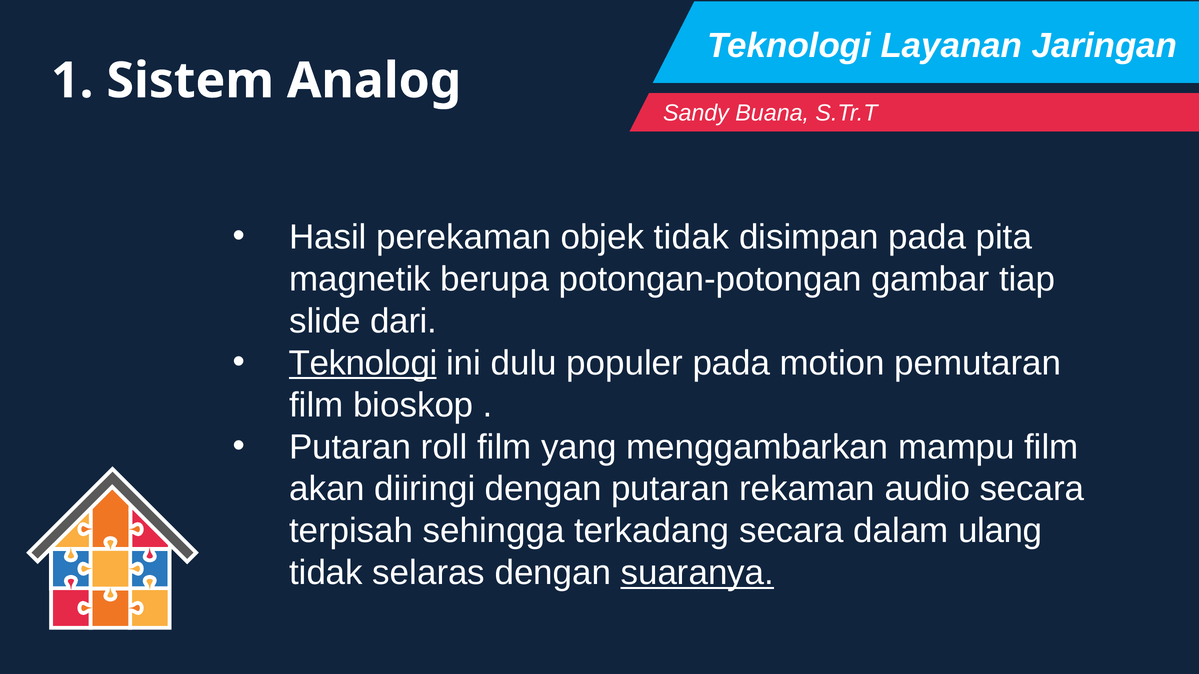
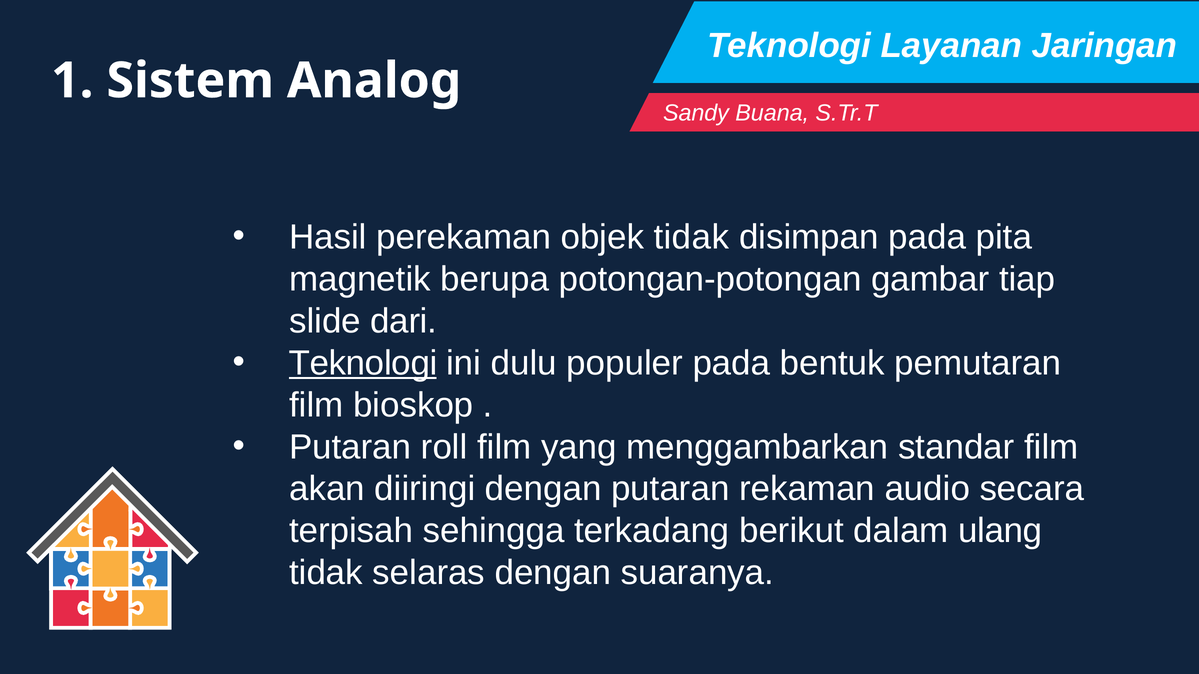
motion: motion -> bentuk
mampu: mampu -> standar
terkadang secara: secara -> berikut
suaranya underline: present -> none
